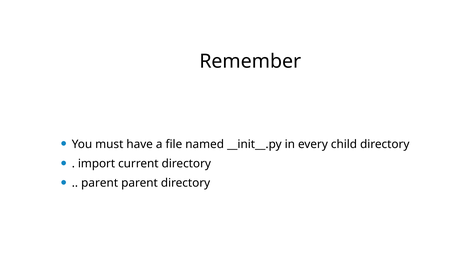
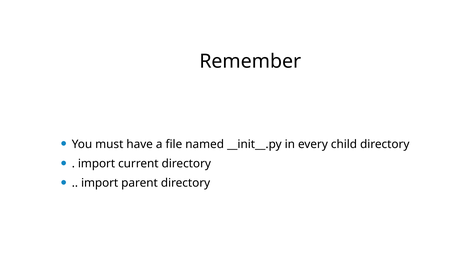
parent at (100, 183): parent -> import
